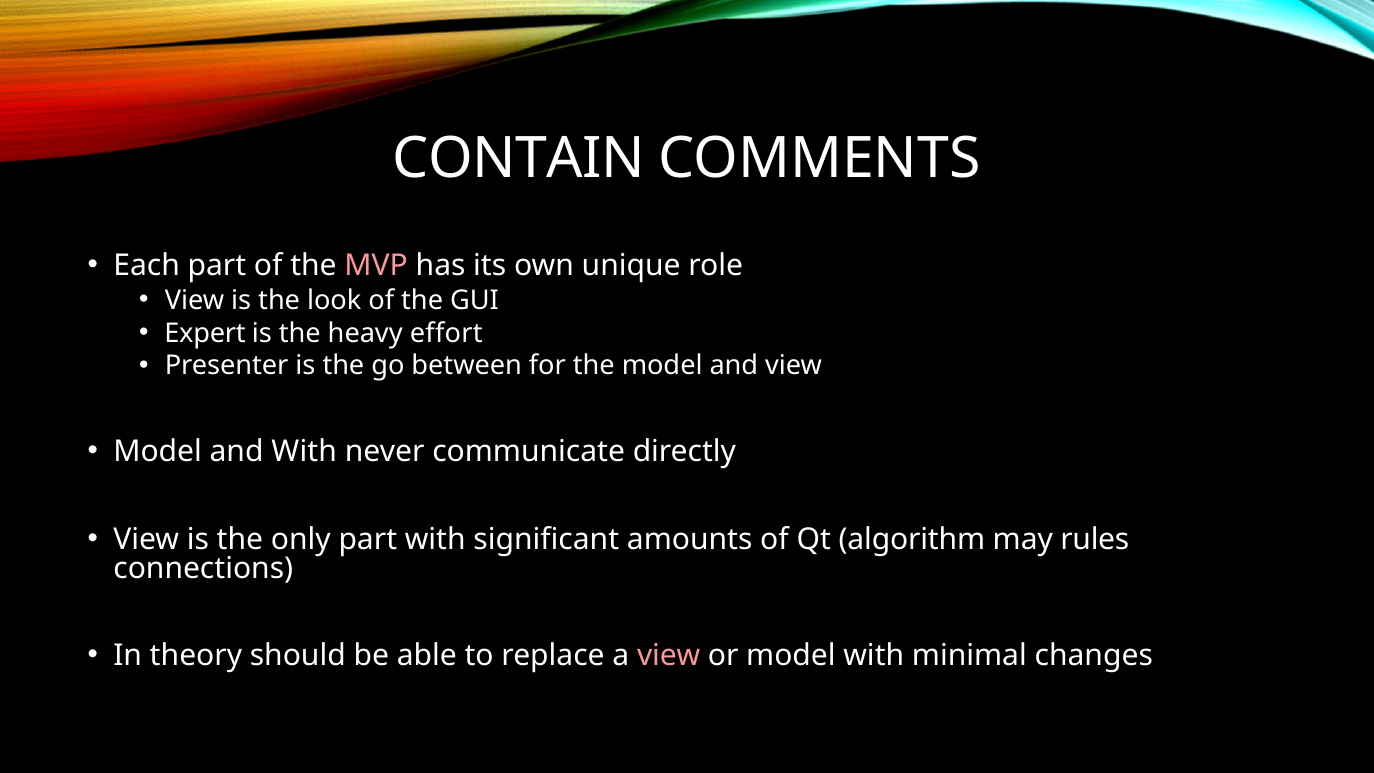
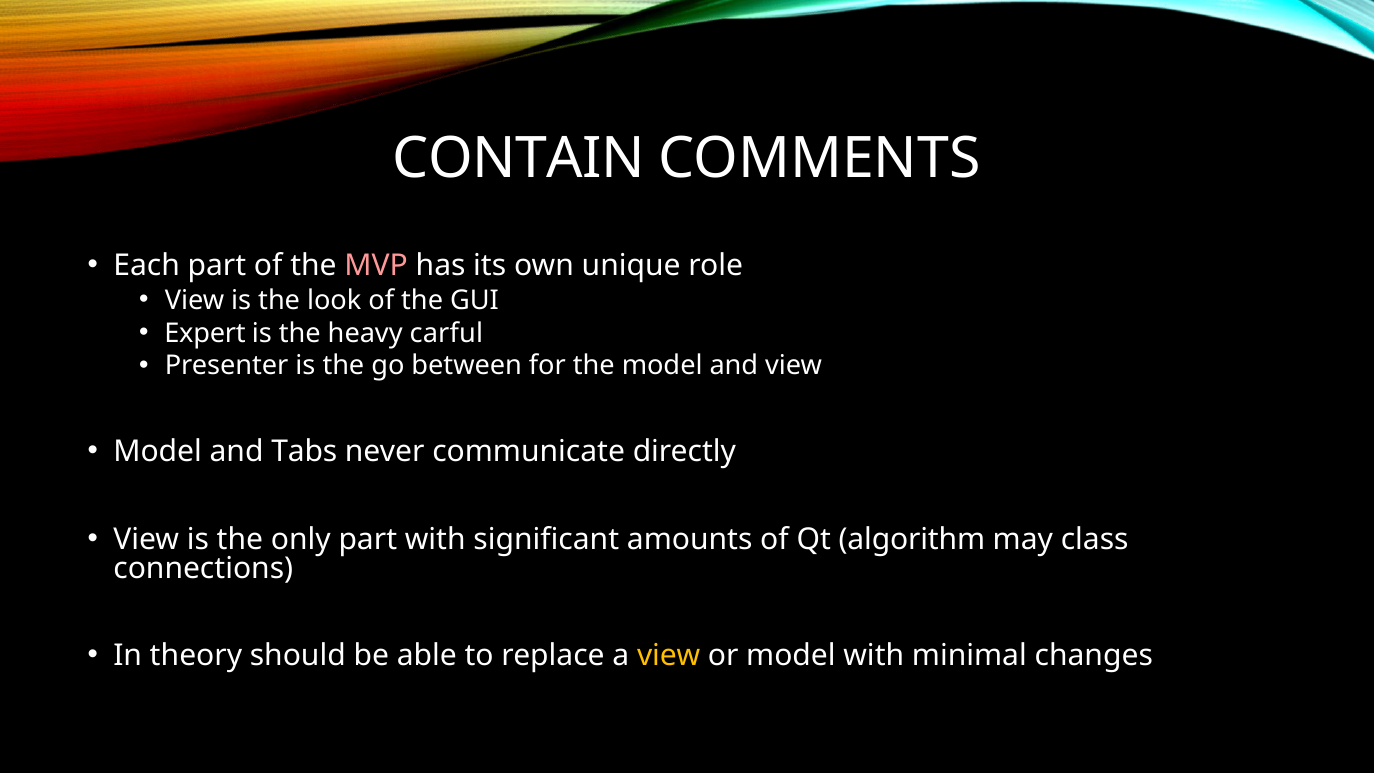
effort: effort -> carful
and With: With -> Tabs
rules: rules -> class
view at (669, 656) colour: pink -> yellow
